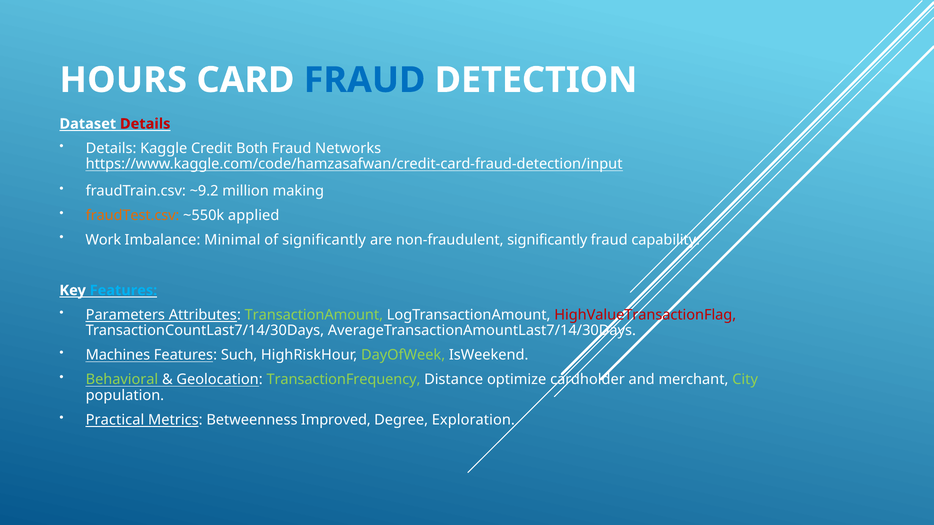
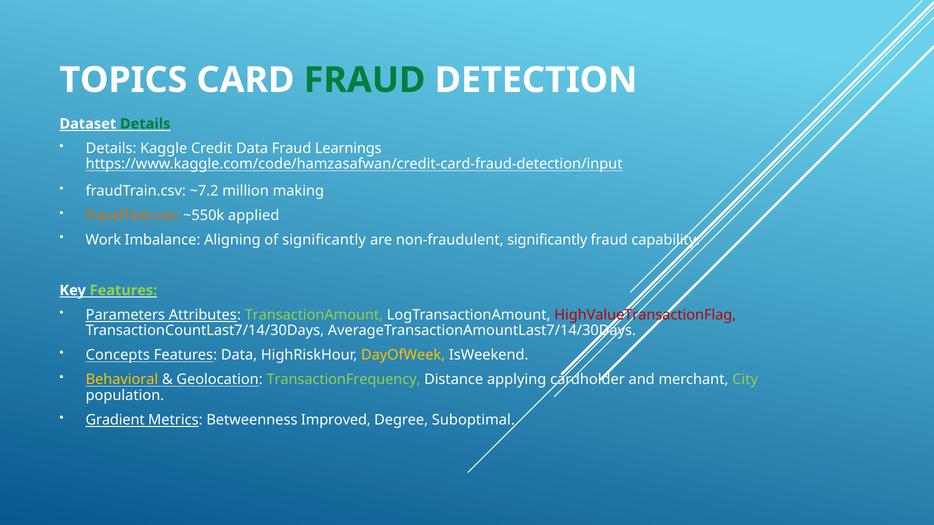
HOURS: HOURS -> TOPICS
FRAUD at (365, 80) colour: blue -> green
Details at (145, 124) colour: red -> green
Credit Both: Both -> Data
Networks: Networks -> Learnings
~9.2: ~9.2 -> ~7.2
Minimal: Minimal -> Aligning
Features at (123, 291) colour: light blue -> light green
Machines: Machines -> Concepts
Features Such: Such -> Data
DayOfWeek colour: light green -> yellow
Behavioral colour: light green -> yellow
optimize: optimize -> applying
Practical: Practical -> Gradient
Exploration: Exploration -> Suboptimal
